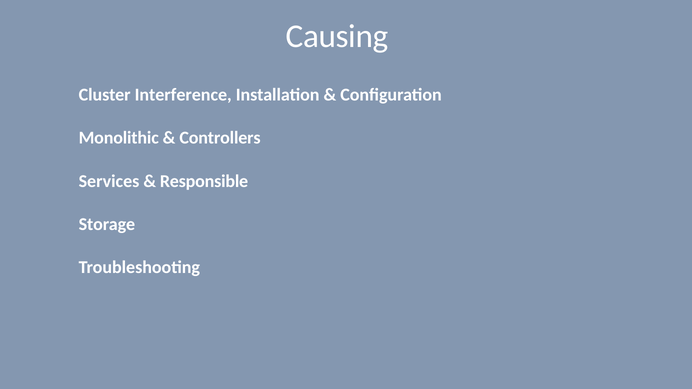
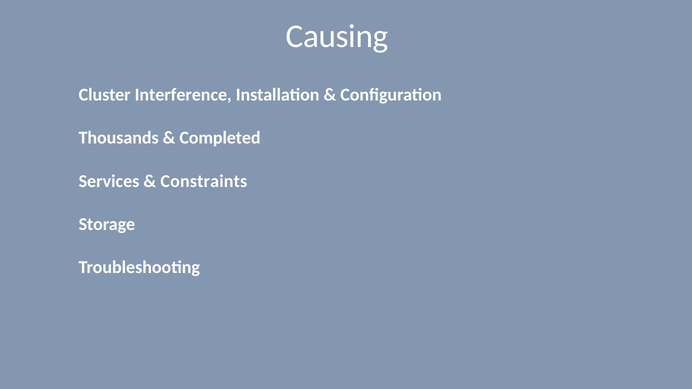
Monolithic: Monolithic -> Thousands
Controllers: Controllers -> Completed
Responsible: Responsible -> Constraints
